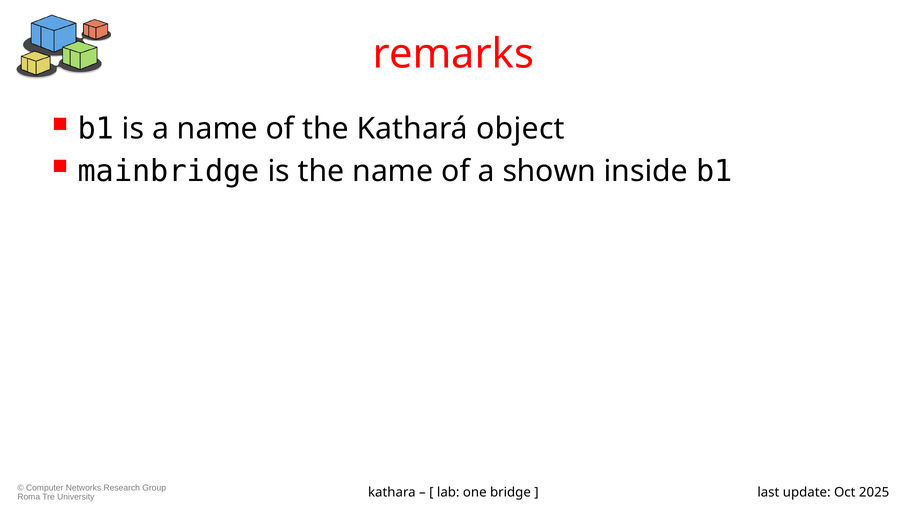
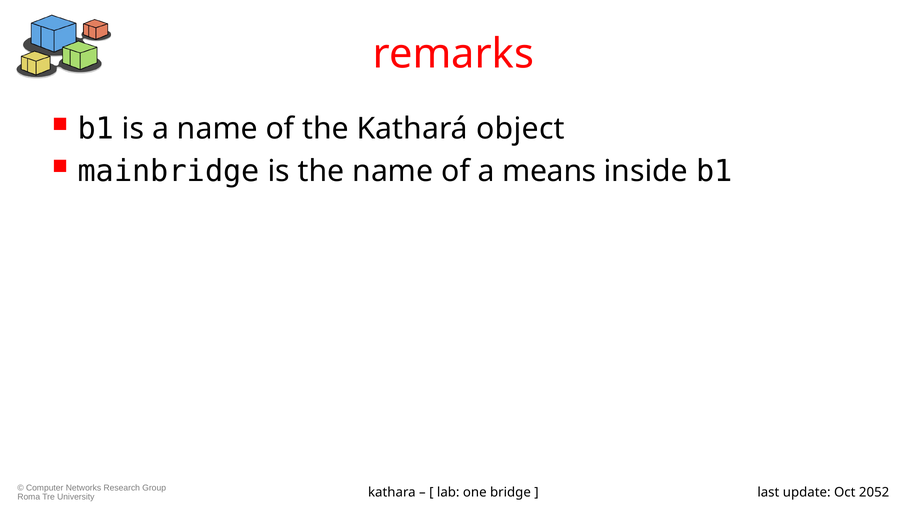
shown: shown -> means
2025: 2025 -> 2052
